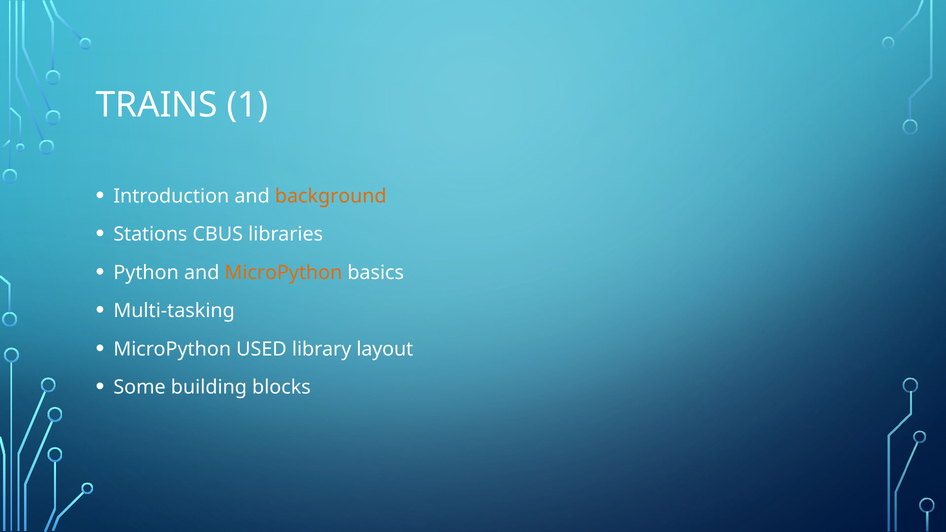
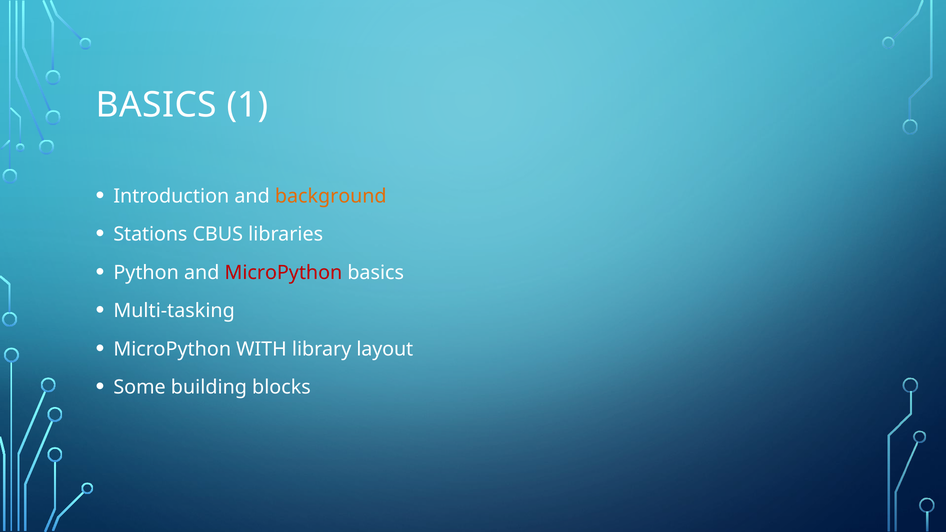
TRAINS at (157, 105): TRAINS -> BASICS
MicroPython at (283, 273) colour: orange -> red
USED: USED -> WITH
